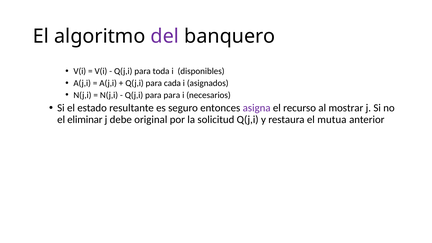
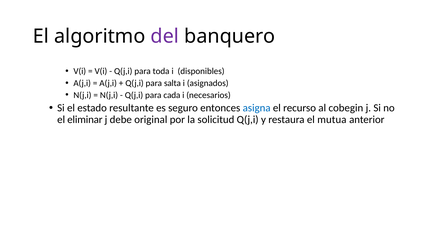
cada: cada -> salta
para para: para -> cada
asigna colour: purple -> blue
mostrar: mostrar -> cobegin
